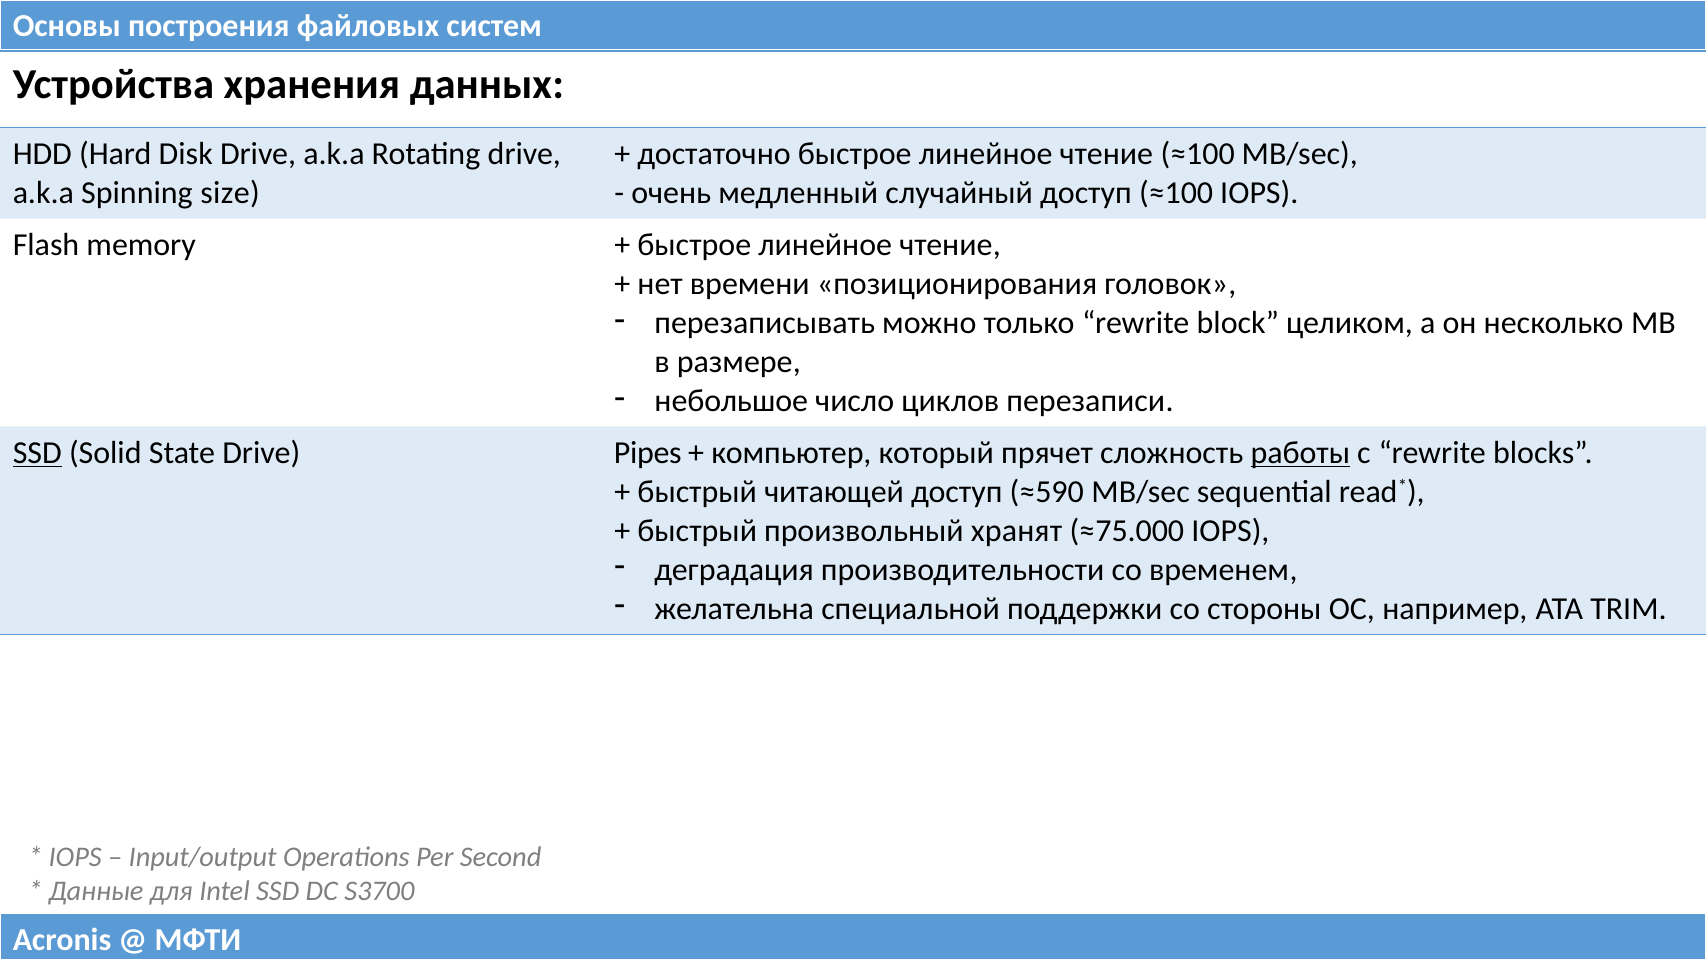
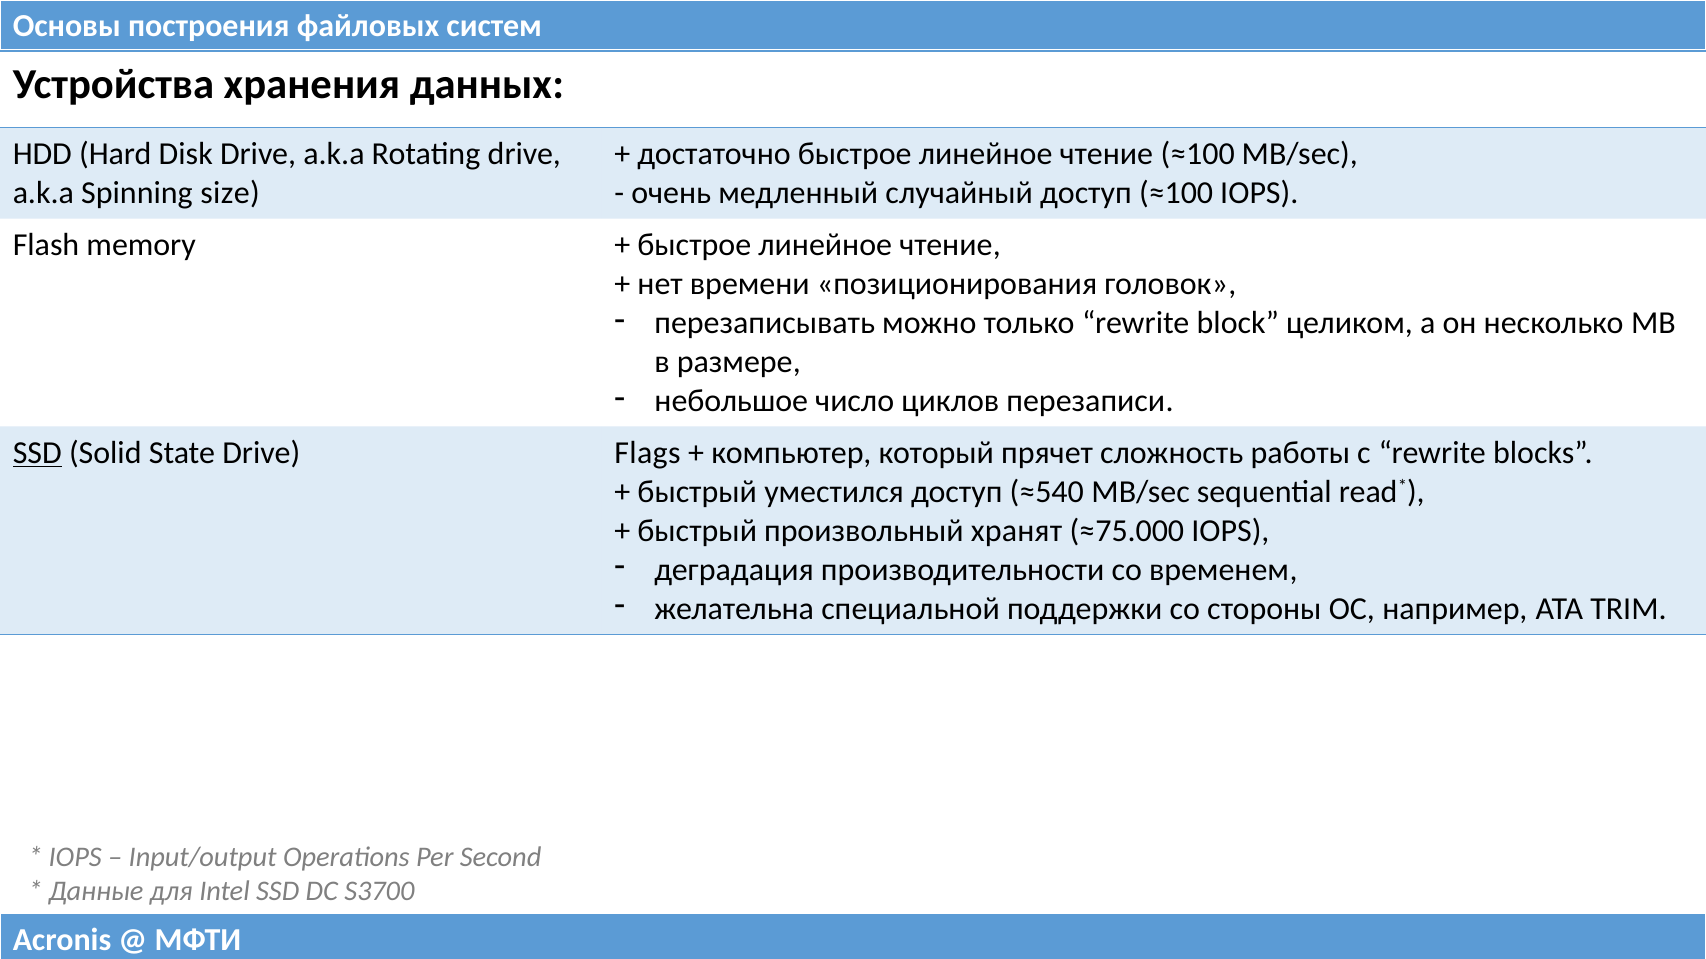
Pipes: Pipes -> Flags
работы underline: present -> none
читающей: читающей -> уместился
≈590: ≈590 -> ≈540
